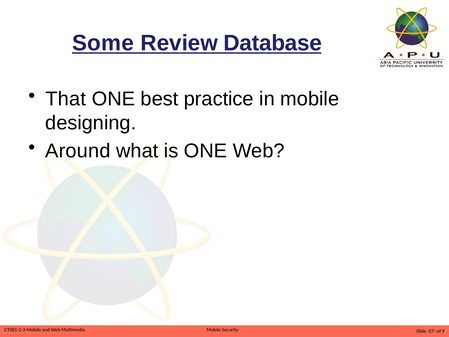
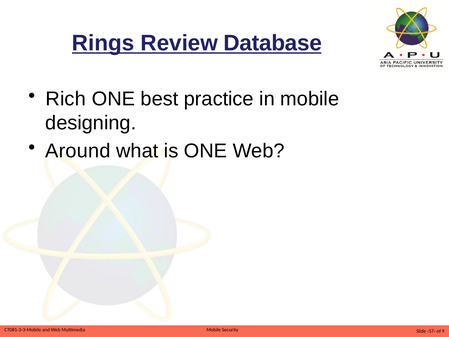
Some: Some -> Rings
That: That -> Rich
